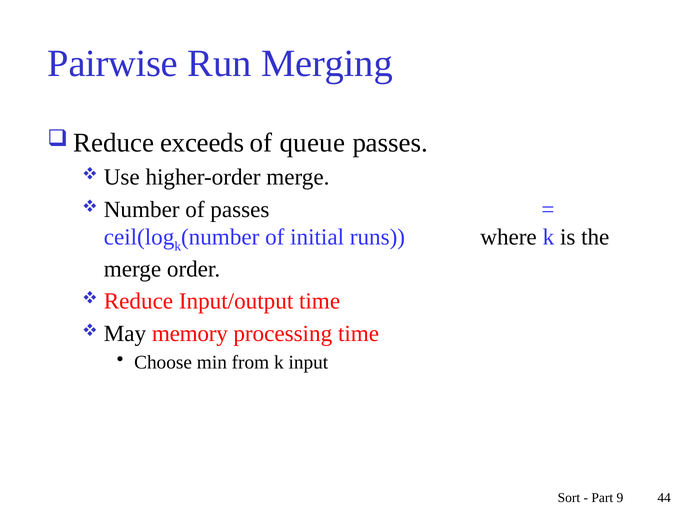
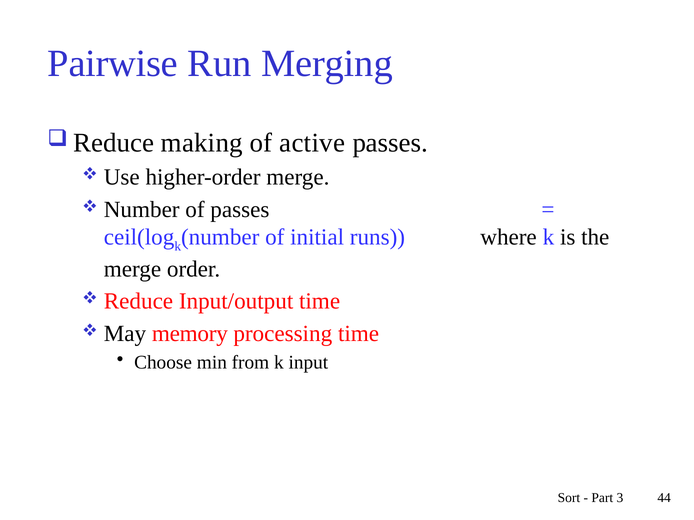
exceeds: exceeds -> making
queue: queue -> active
9: 9 -> 3
